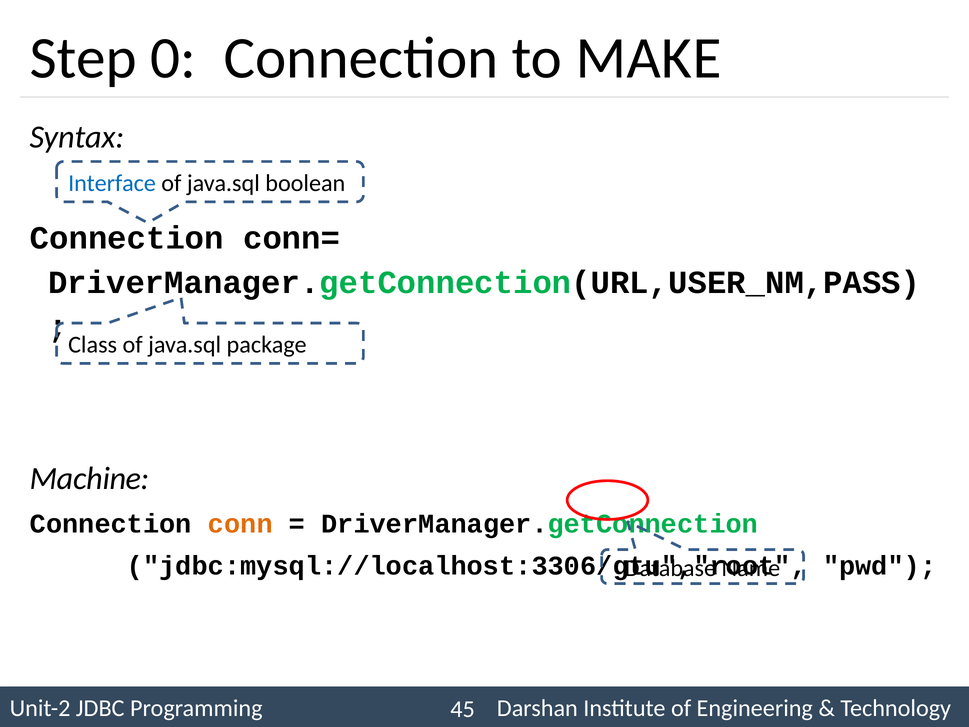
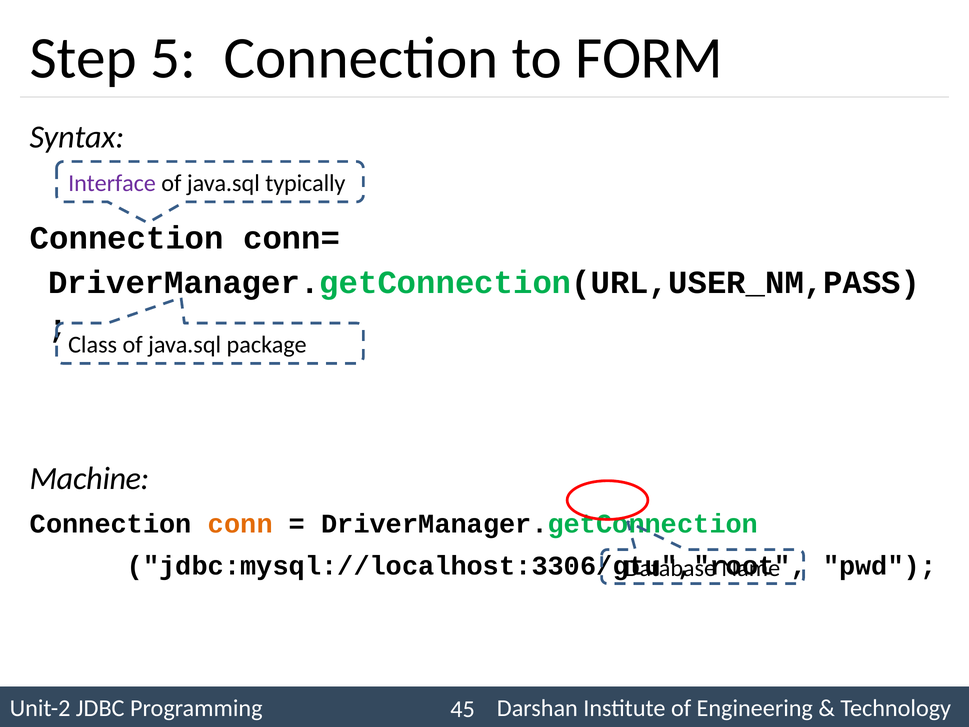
0: 0 -> 5
MAKE: MAKE -> FORM
Interface colour: blue -> purple
boolean: boolean -> typically
